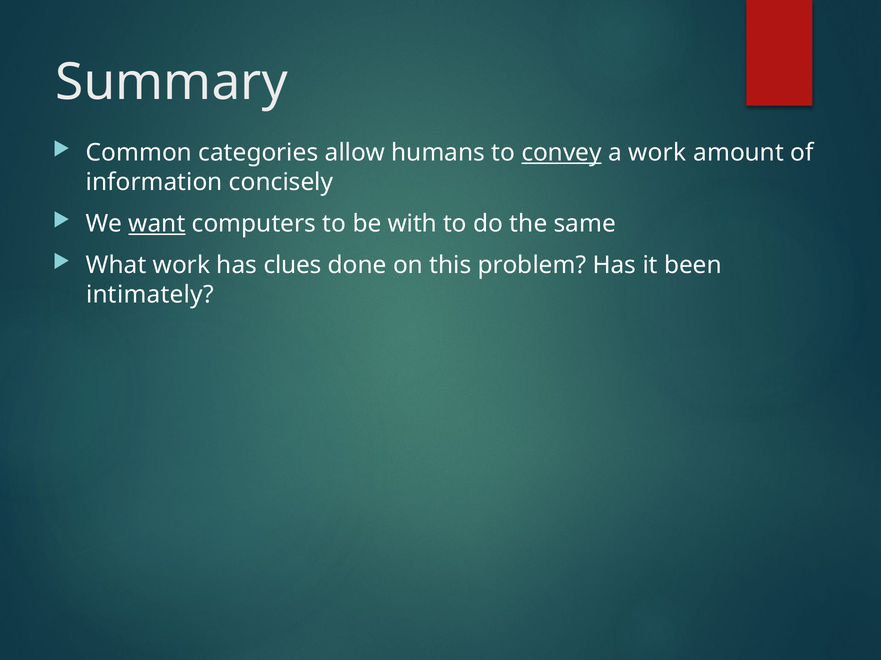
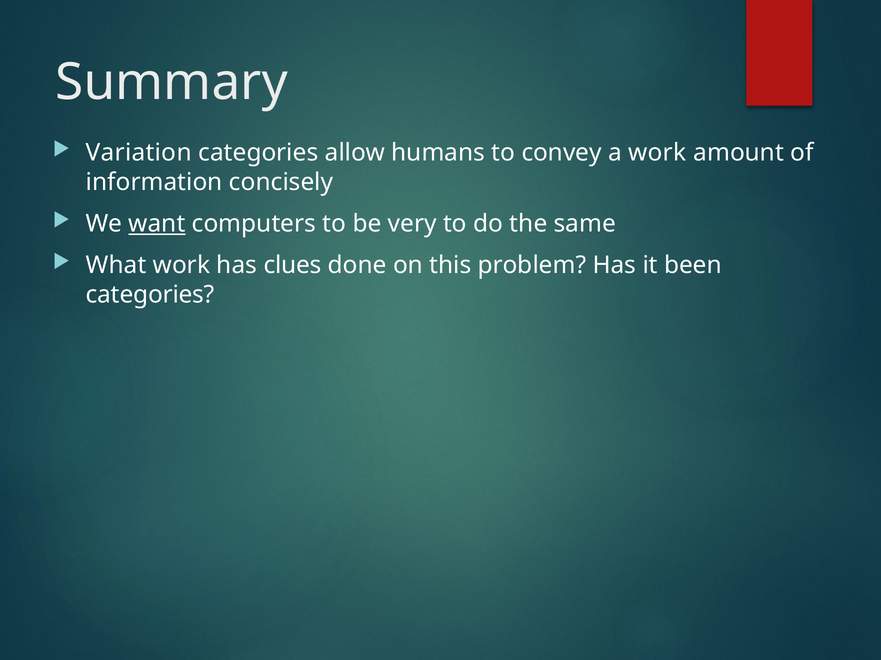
Common: Common -> Variation
convey underline: present -> none
with: with -> very
intimately at (150, 295): intimately -> categories
